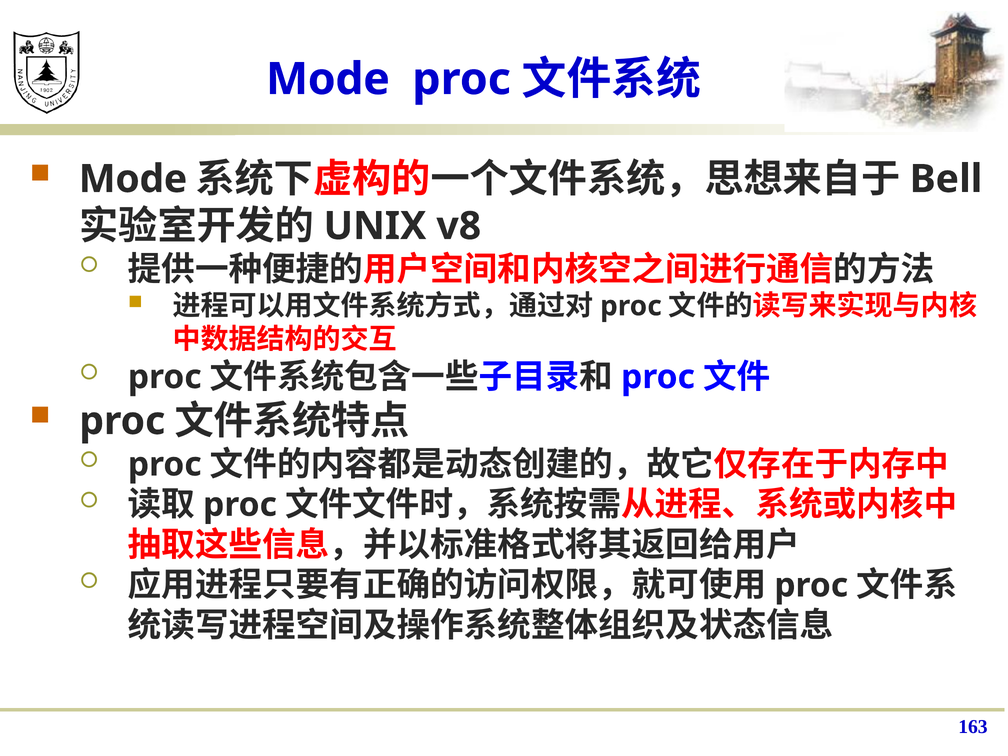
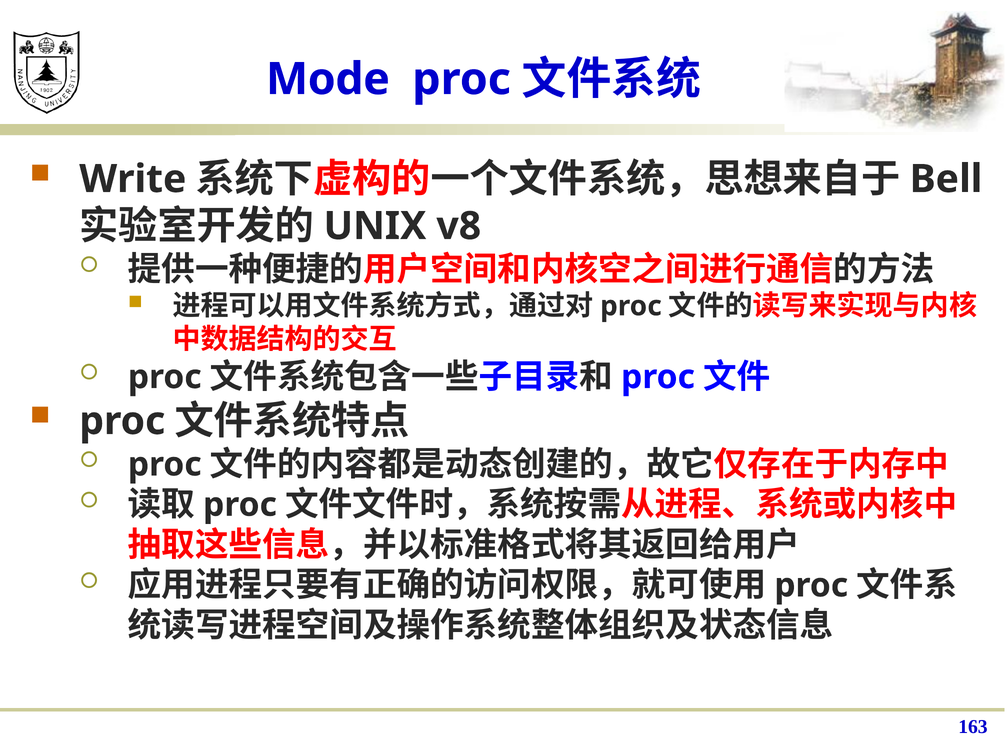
Mode at (133, 179): Mode -> Write
